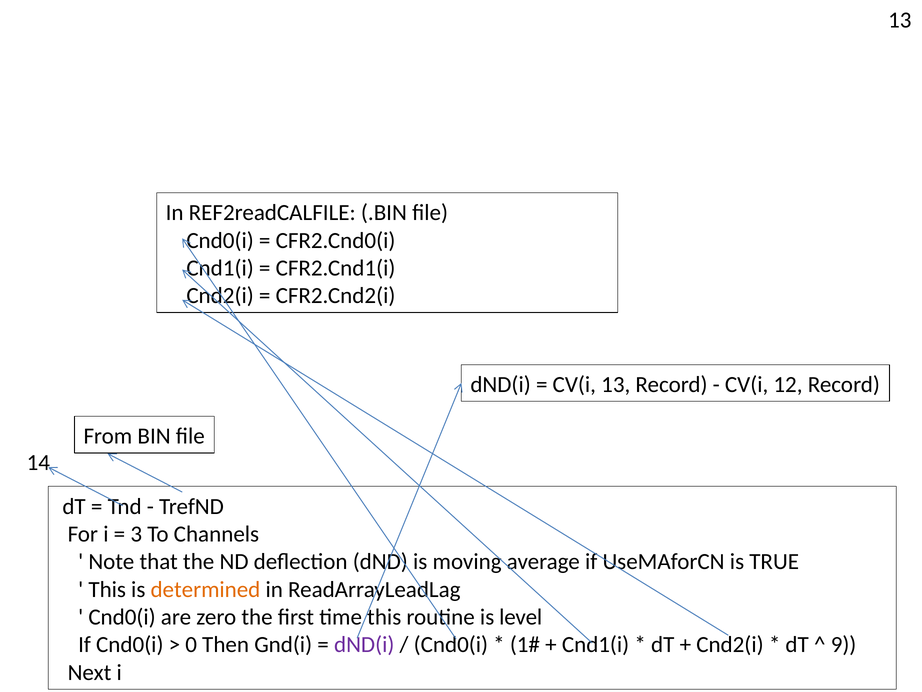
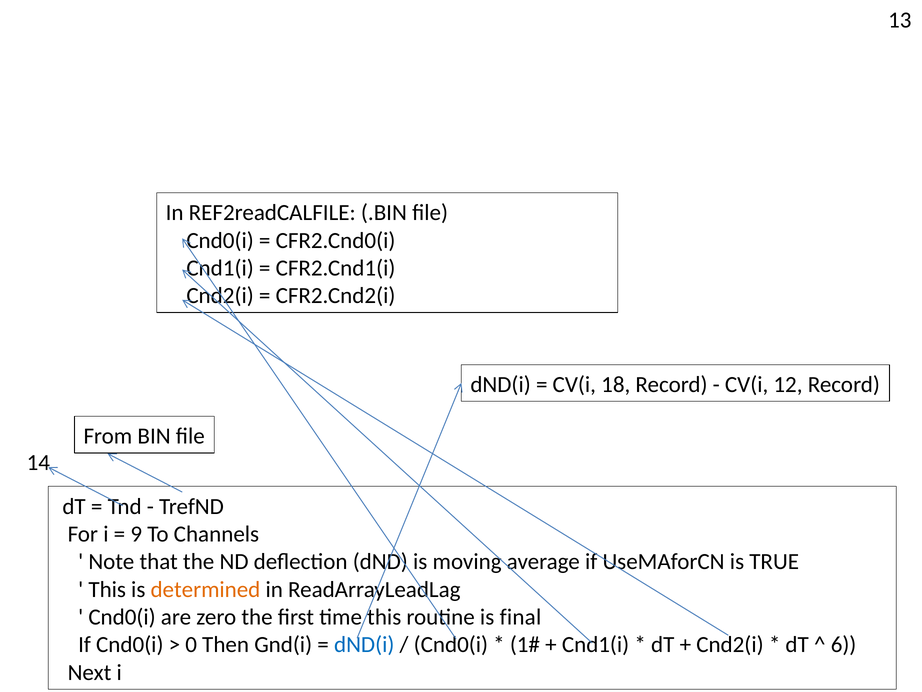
CV(i 13: 13 -> 18
3: 3 -> 9
level: level -> final
dND(i at (364, 644) colour: purple -> blue
9: 9 -> 6
